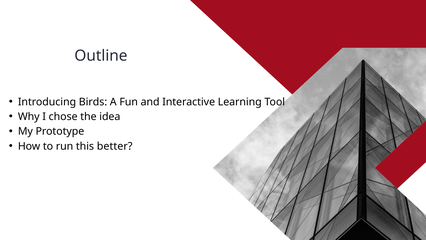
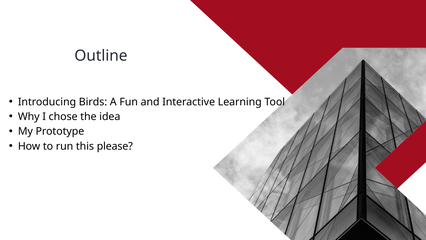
better: better -> please
